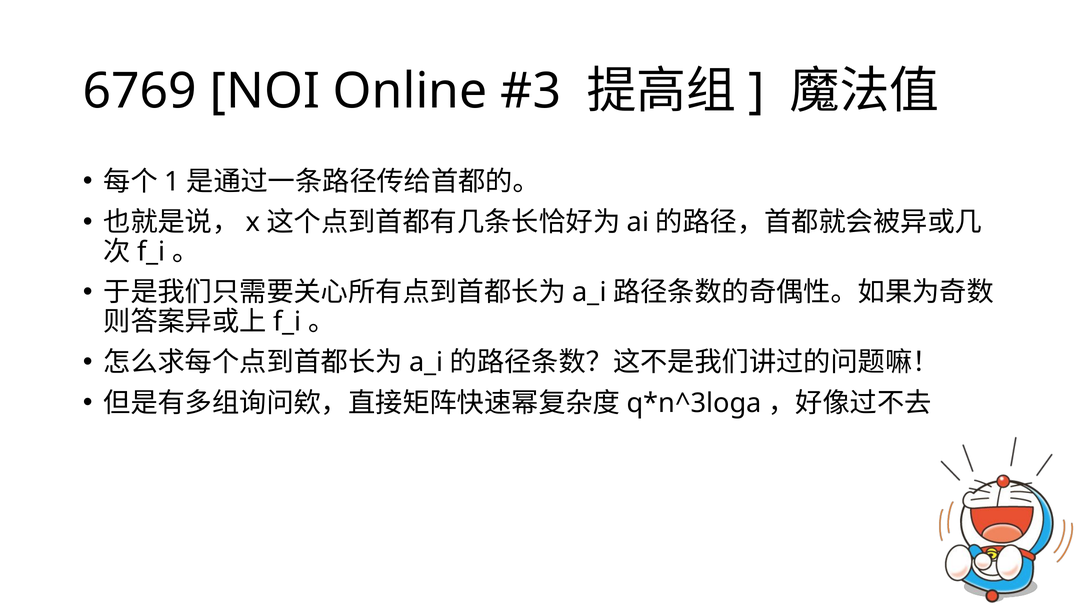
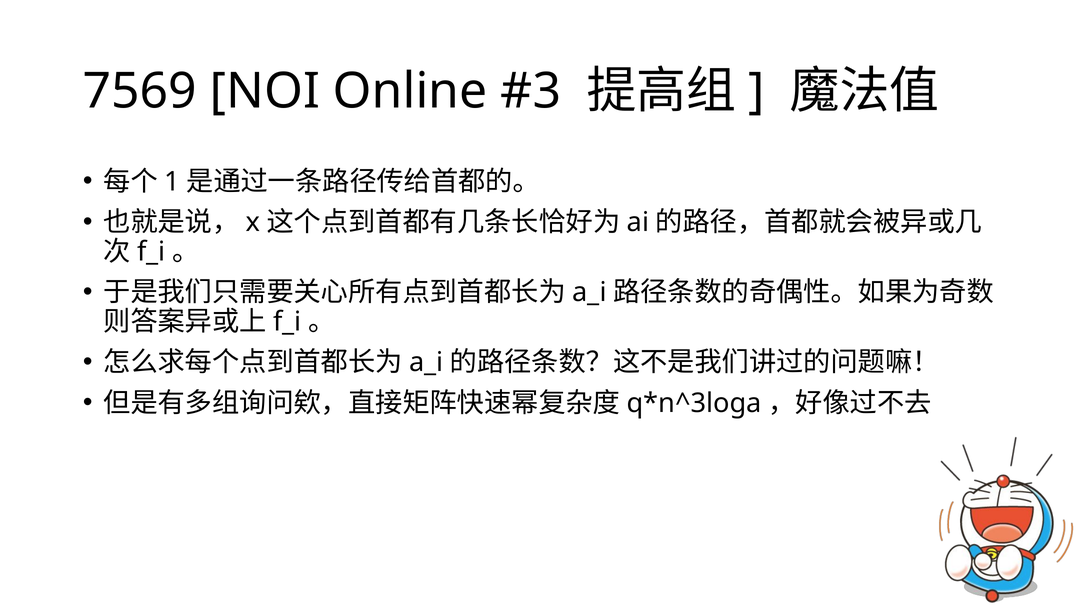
6769: 6769 -> 7569
